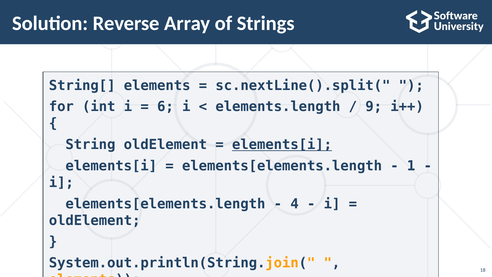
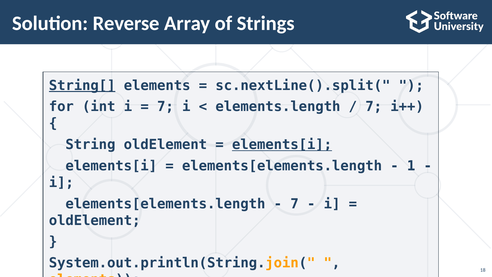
String[ underline: none -> present
6 at (165, 107): 6 -> 7
9 at (374, 107): 9 -> 7
4 at (295, 204): 4 -> 7
